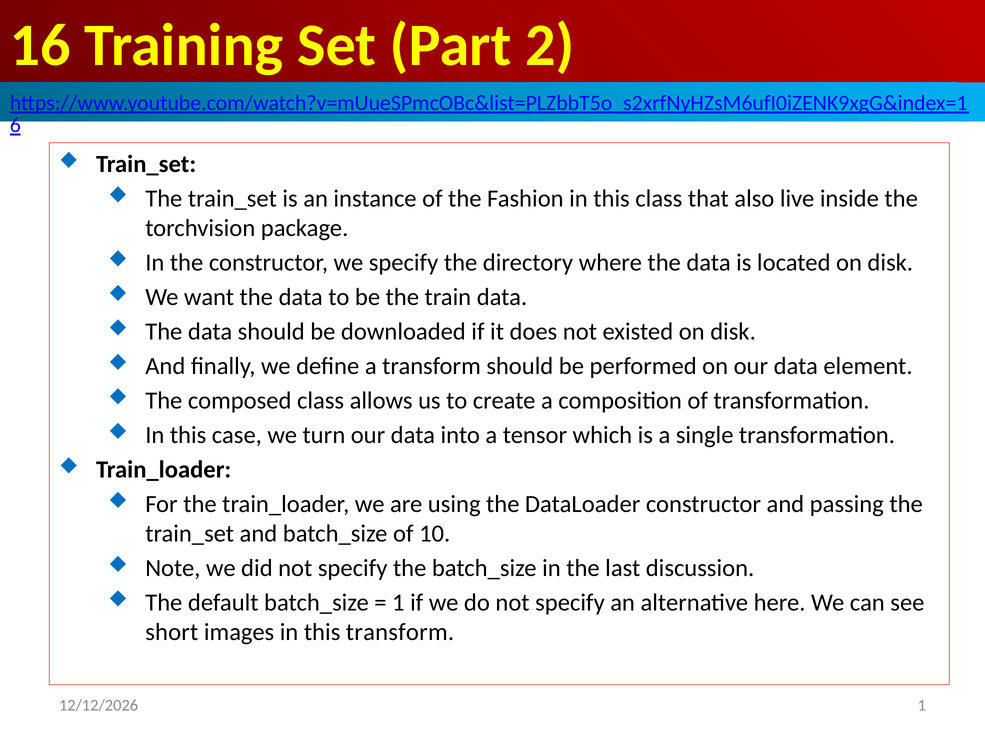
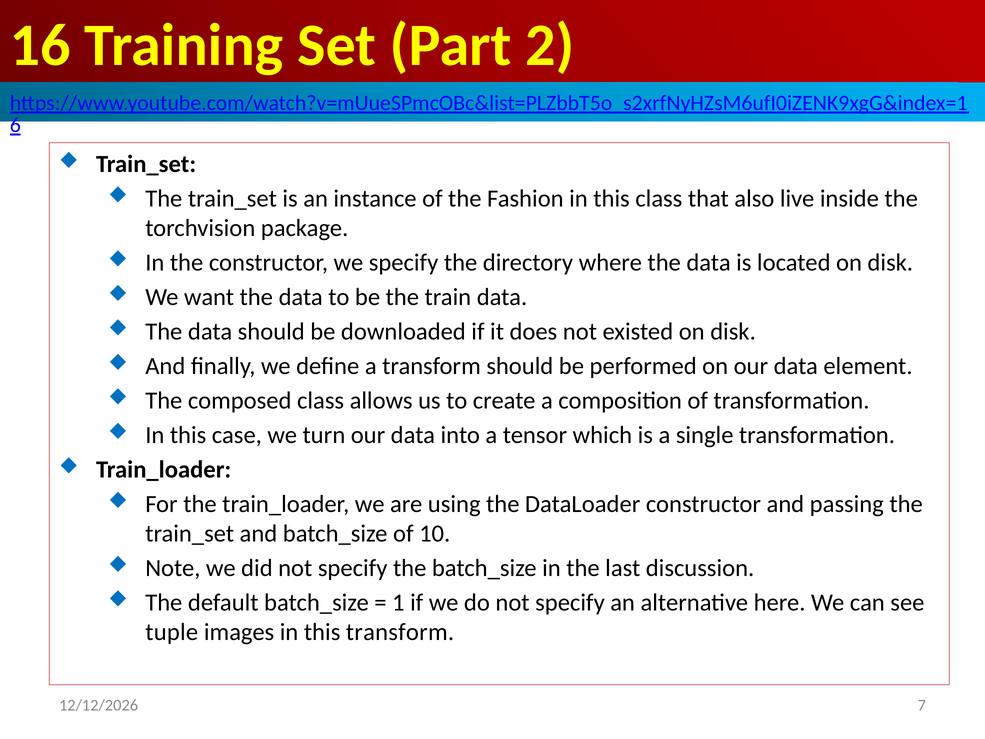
short: short -> tuple
1 at (922, 705): 1 -> 7
